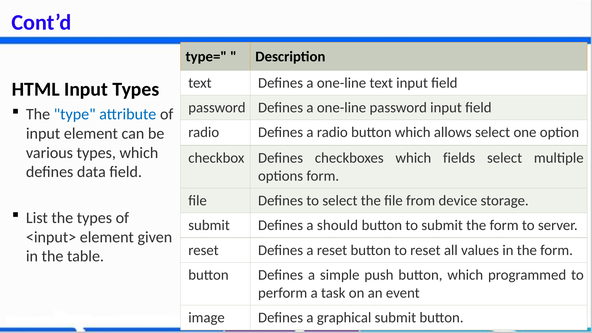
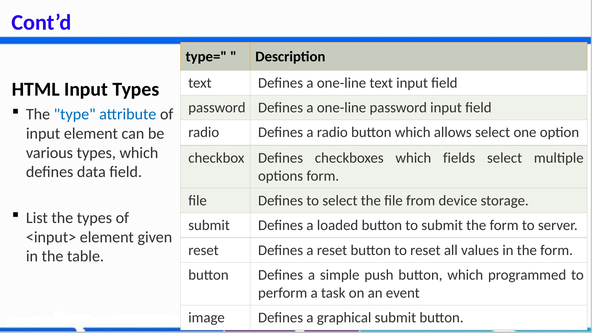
should: should -> loaded
